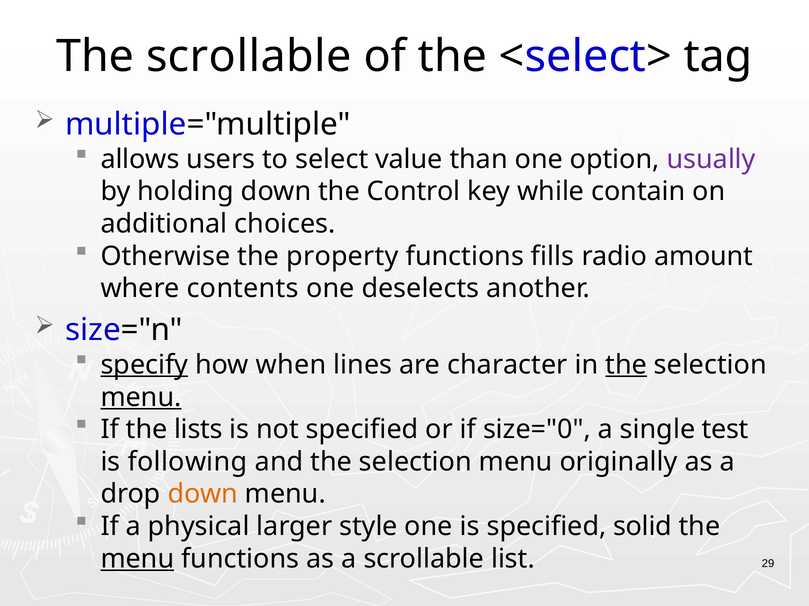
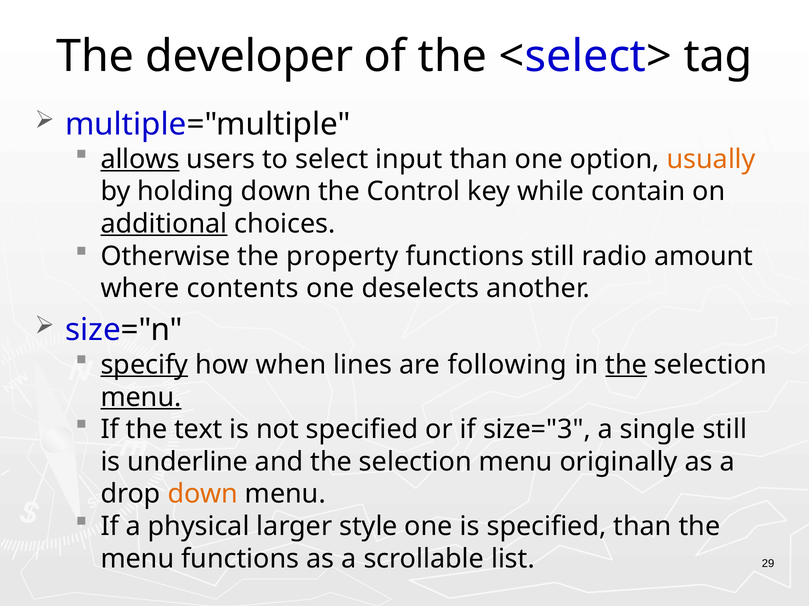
The scrollable: scrollable -> developer
allows underline: none -> present
value: value -> input
usually colour: purple -> orange
additional underline: none -> present
functions fills: fills -> still
character: character -> following
lists: lists -> text
size="0: size="0 -> size="3
single test: test -> still
following: following -> underline
specified solid: solid -> than
menu at (137, 559) underline: present -> none
